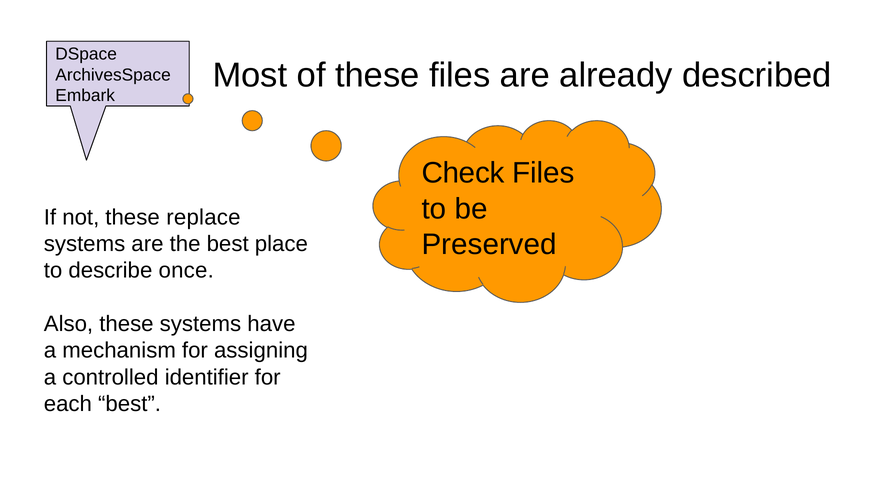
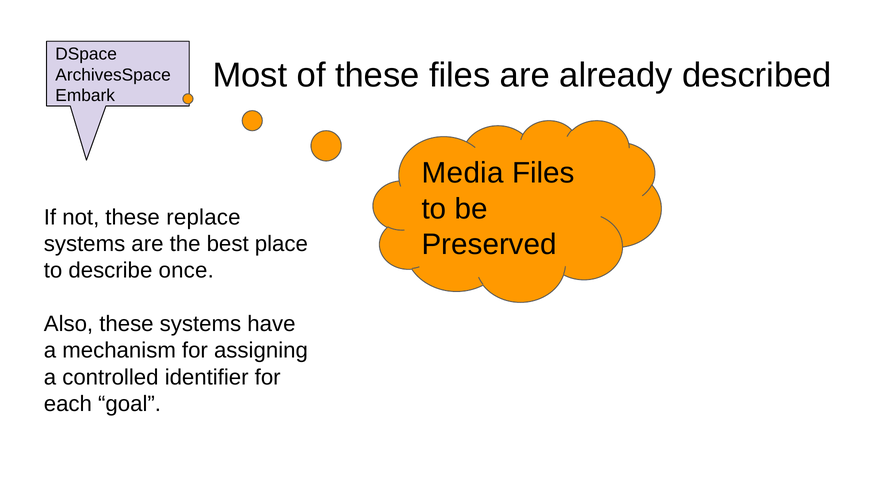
Check: Check -> Media
each best: best -> goal
